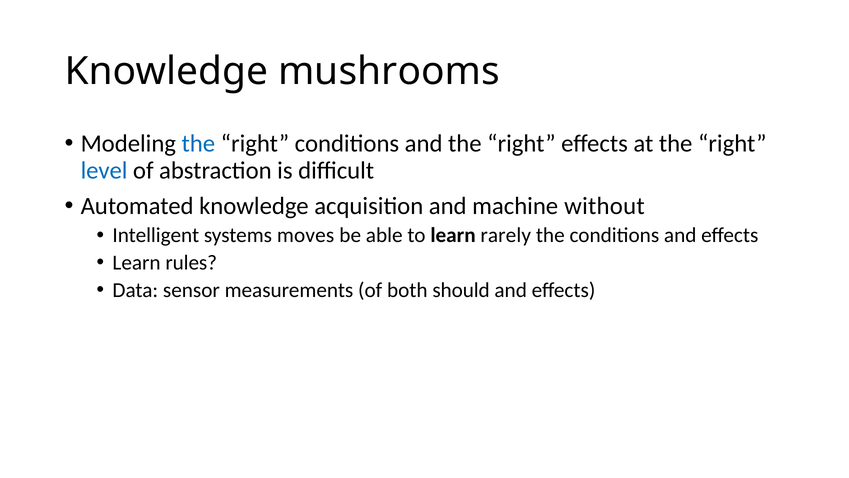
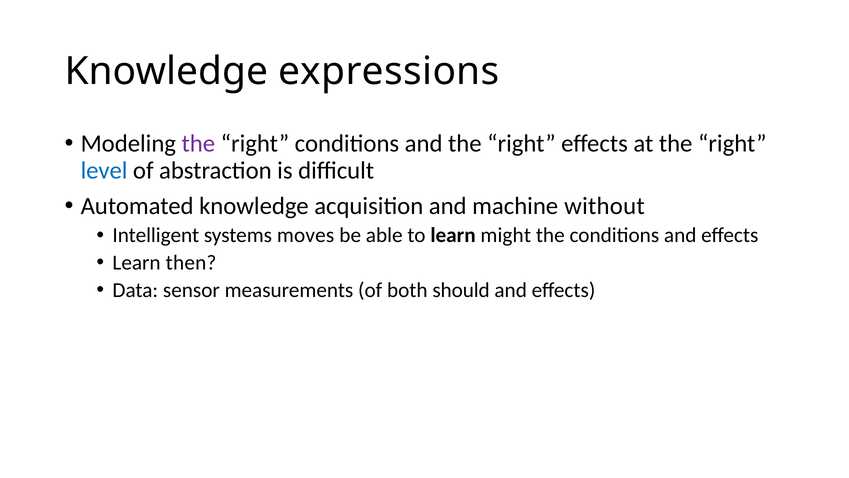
mushrooms: mushrooms -> expressions
the at (198, 144) colour: blue -> purple
rarely: rarely -> might
rules: rules -> then
